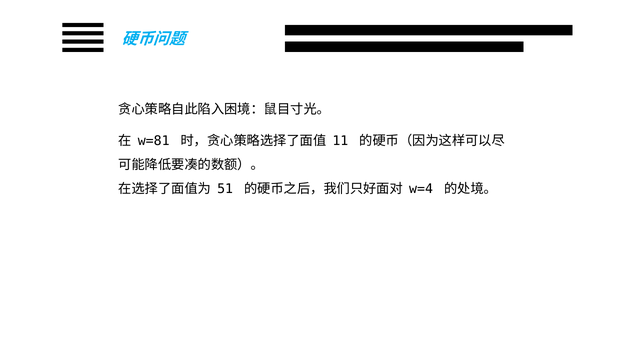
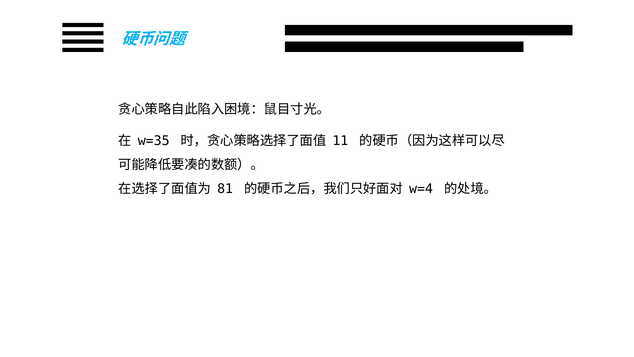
w=81: w=81 -> w=35
51: 51 -> 81
